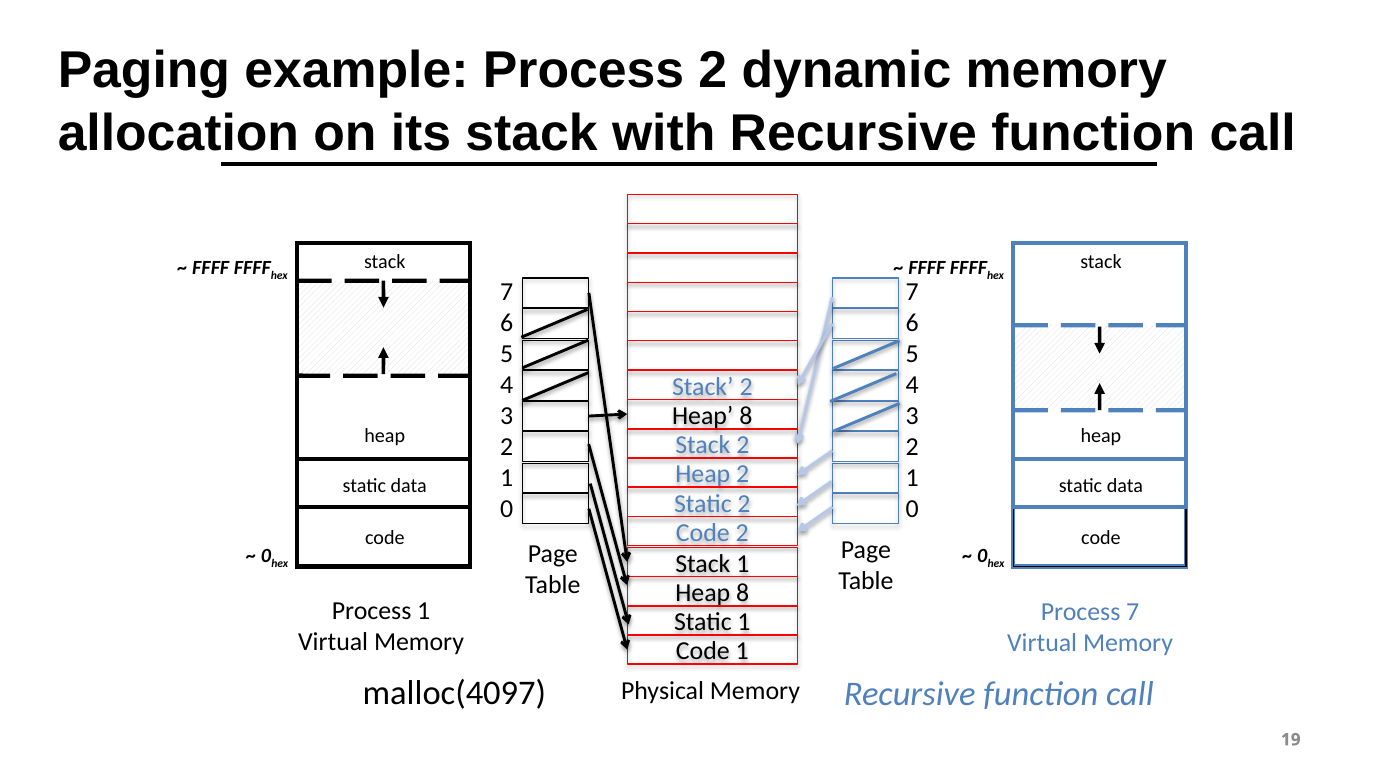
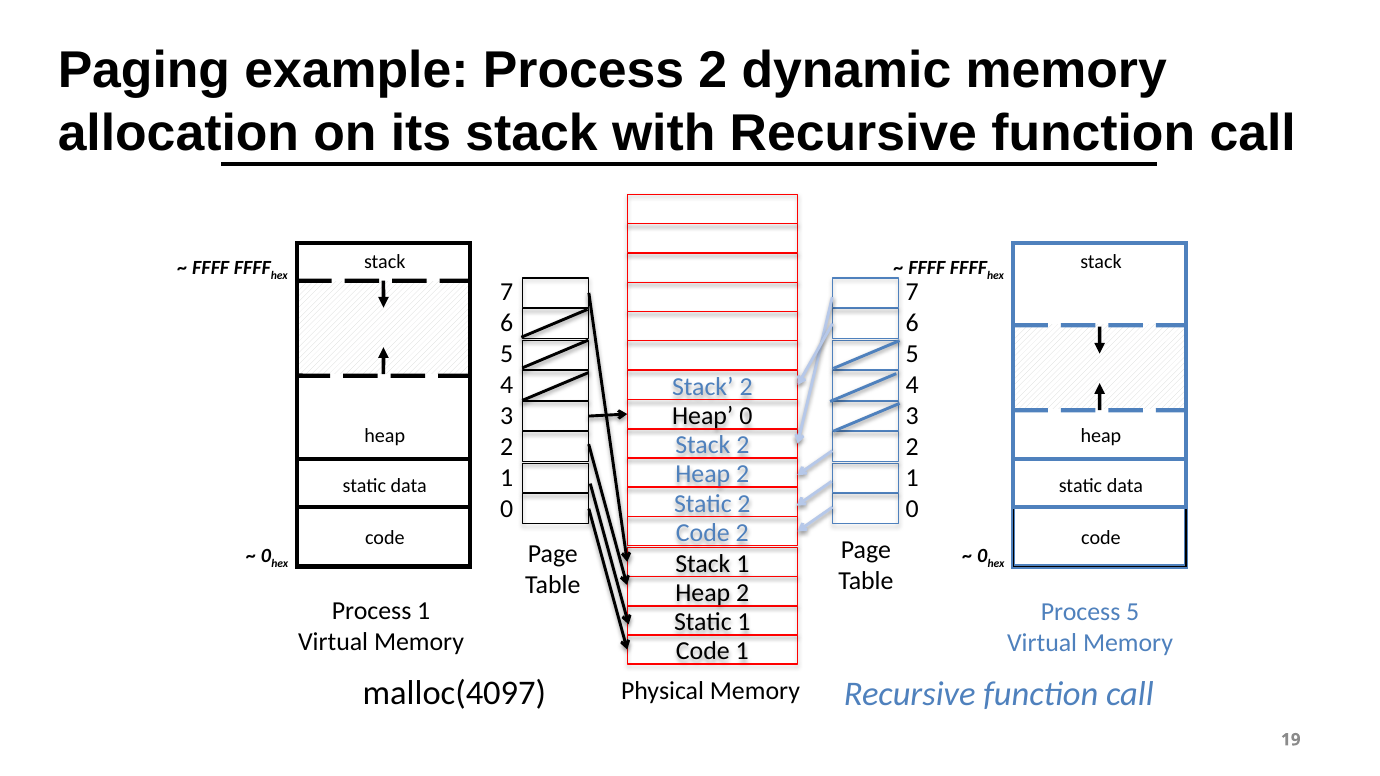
8 at (746, 416): 8 -> 0
8 at (743, 593): 8 -> 2
Process 7: 7 -> 5
